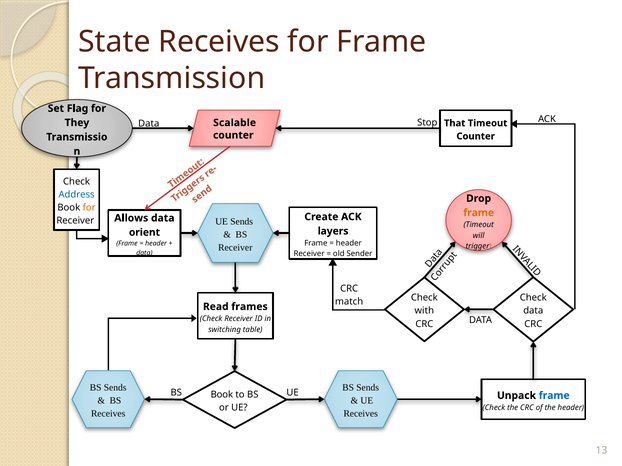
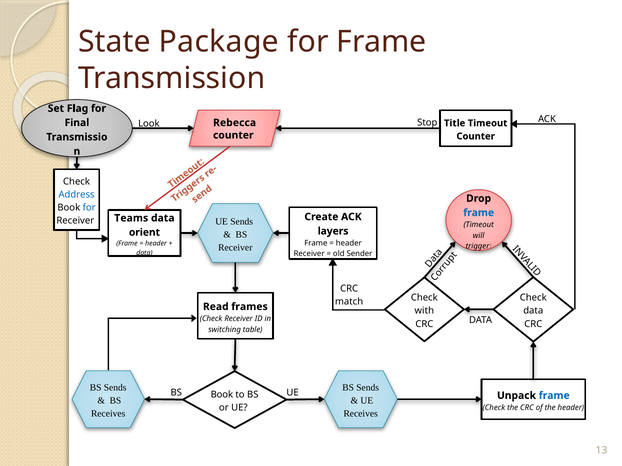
State Receives: Receives -> Package
Data at (149, 124): Data -> Look
They: They -> Final
Scalable: Scalable -> Rebecca
That: That -> Title
for at (89, 208) colour: orange -> blue
frame at (479, 213) colour: orange -> blue
Allows: Allows -> Teams
